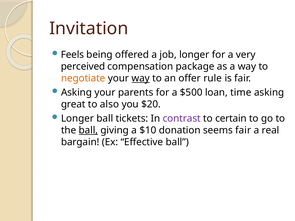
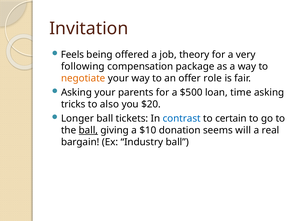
job longer: longer -> theory
perceived: perceived -> following
way at (141, 78) underline: present -> none
rule: rule -> role
great: great -> tricks
contrast colour: purple -> blue
seems fair: fair -> will
Effective: Effective -> Industry
